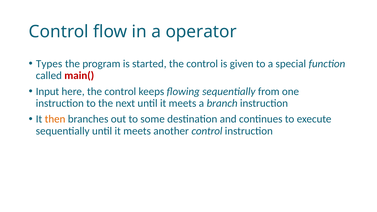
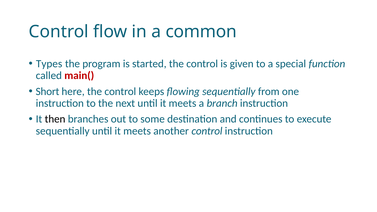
operator: operator -> common
Input: Input -> Short
then colour: orange -> black
